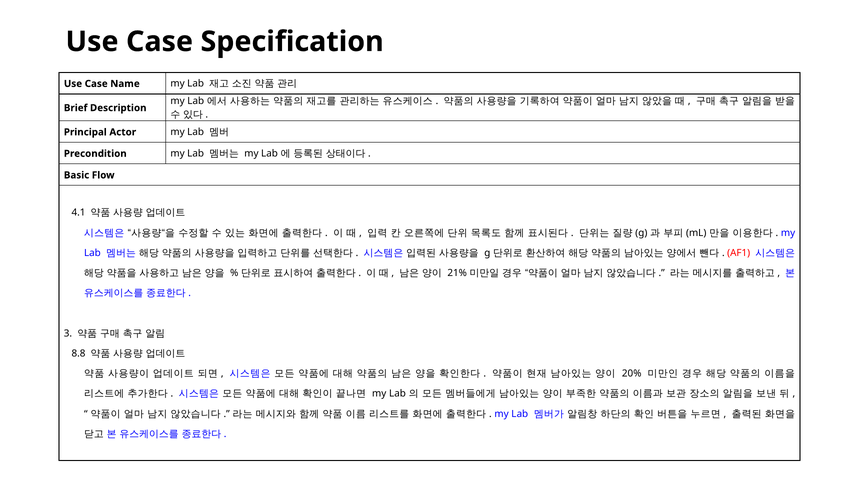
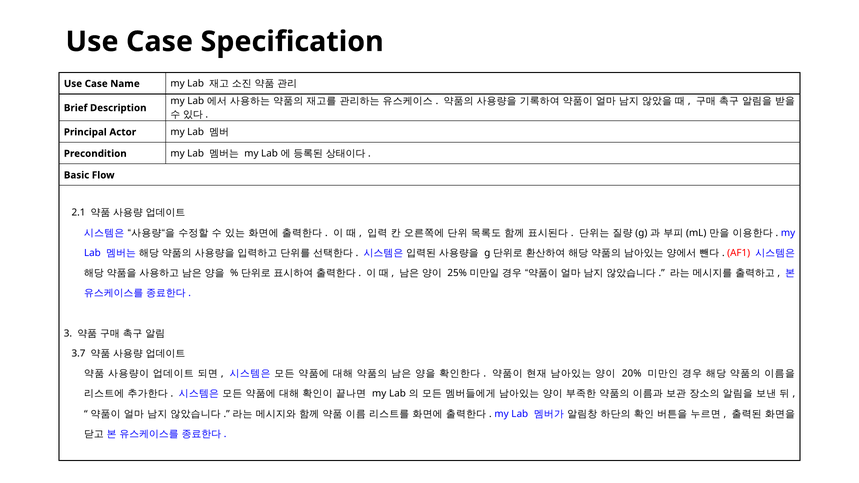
4.1: 4.1 -> 2.1
21%: 21% -> 25%
8.8: 8.8 -> 3.7
